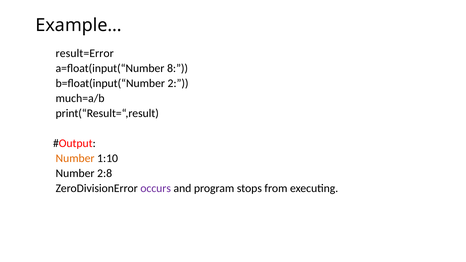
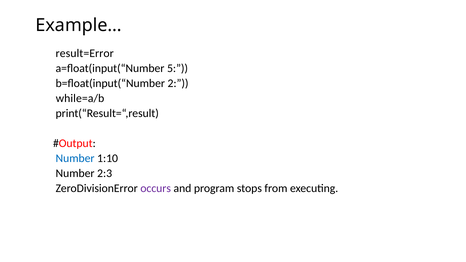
8: 8 -> 5
much=a/b: much=a/b -> while=a/b
Number at (75, 158) colour: orange -> blue
2:8: 2:8 -> 2:3
